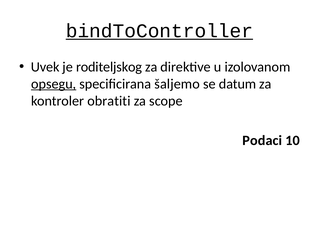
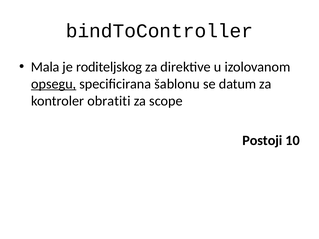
bindToController underline: present -> none
Uvek: Uvek -> Mala
šaljemo: šaljemo -> šablonu
Podaci: Podaci -> Postoji
